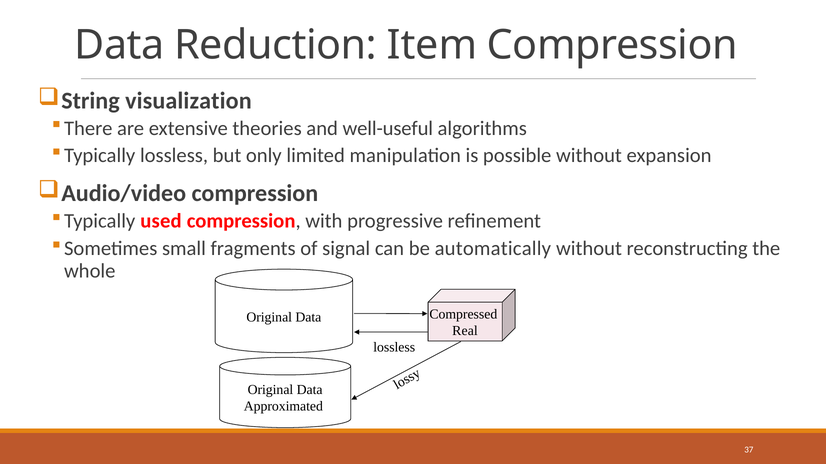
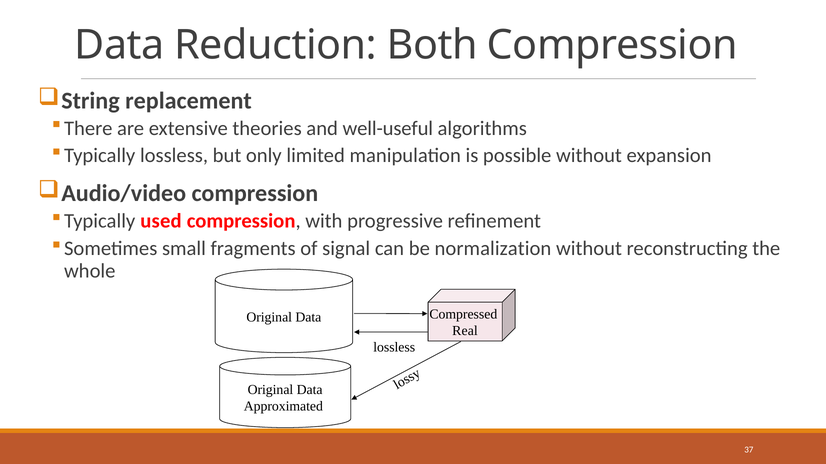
Item: Item -> Both
visualization: visualization -> replacement
automatically: automatically -> normalization
